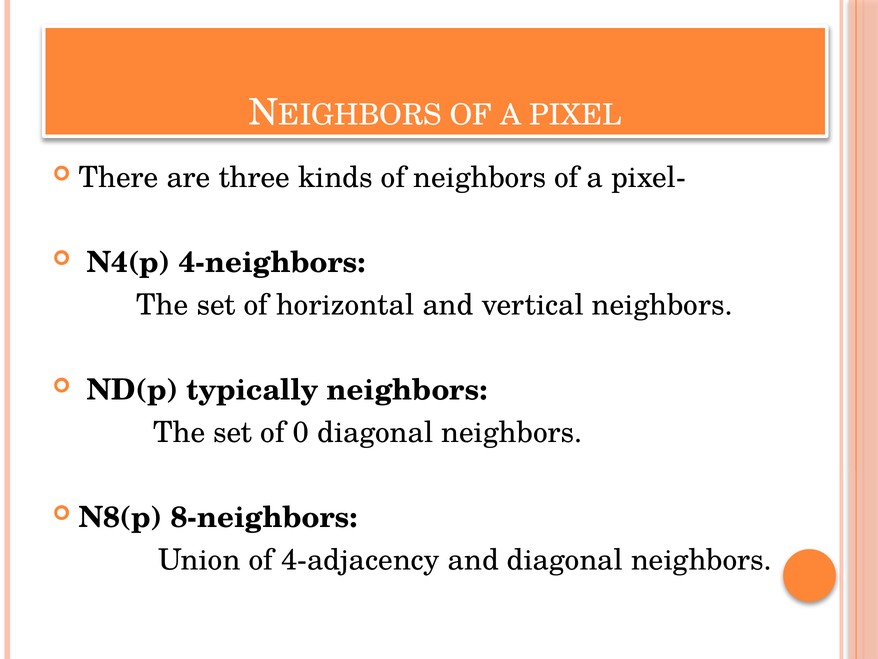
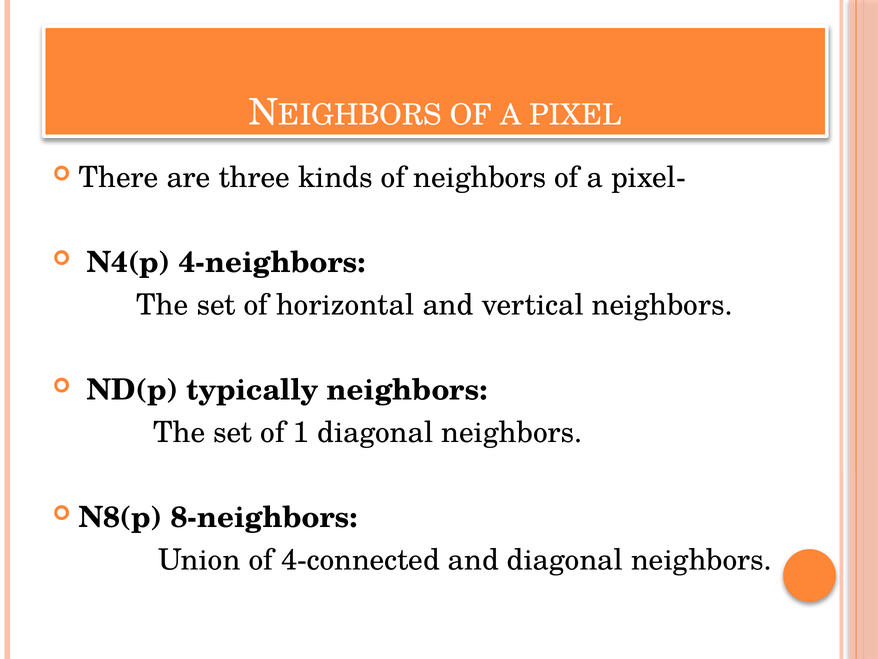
0: 0 -> 1
4-adjacency: 4-adjacency -> 4-connected
